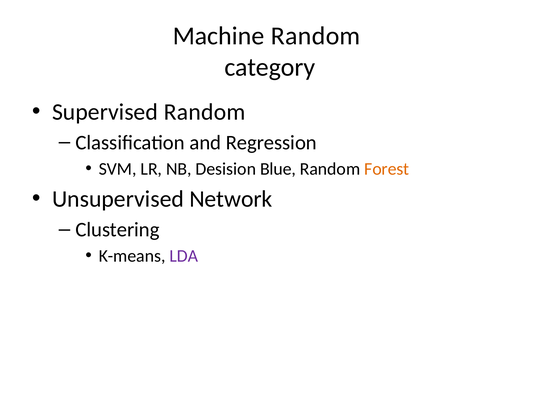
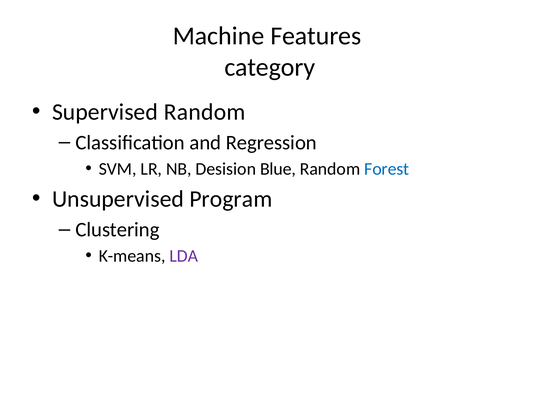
Machine Random: Random -> Features
Forest colour: orange -> blue
Network: Network -> Program
